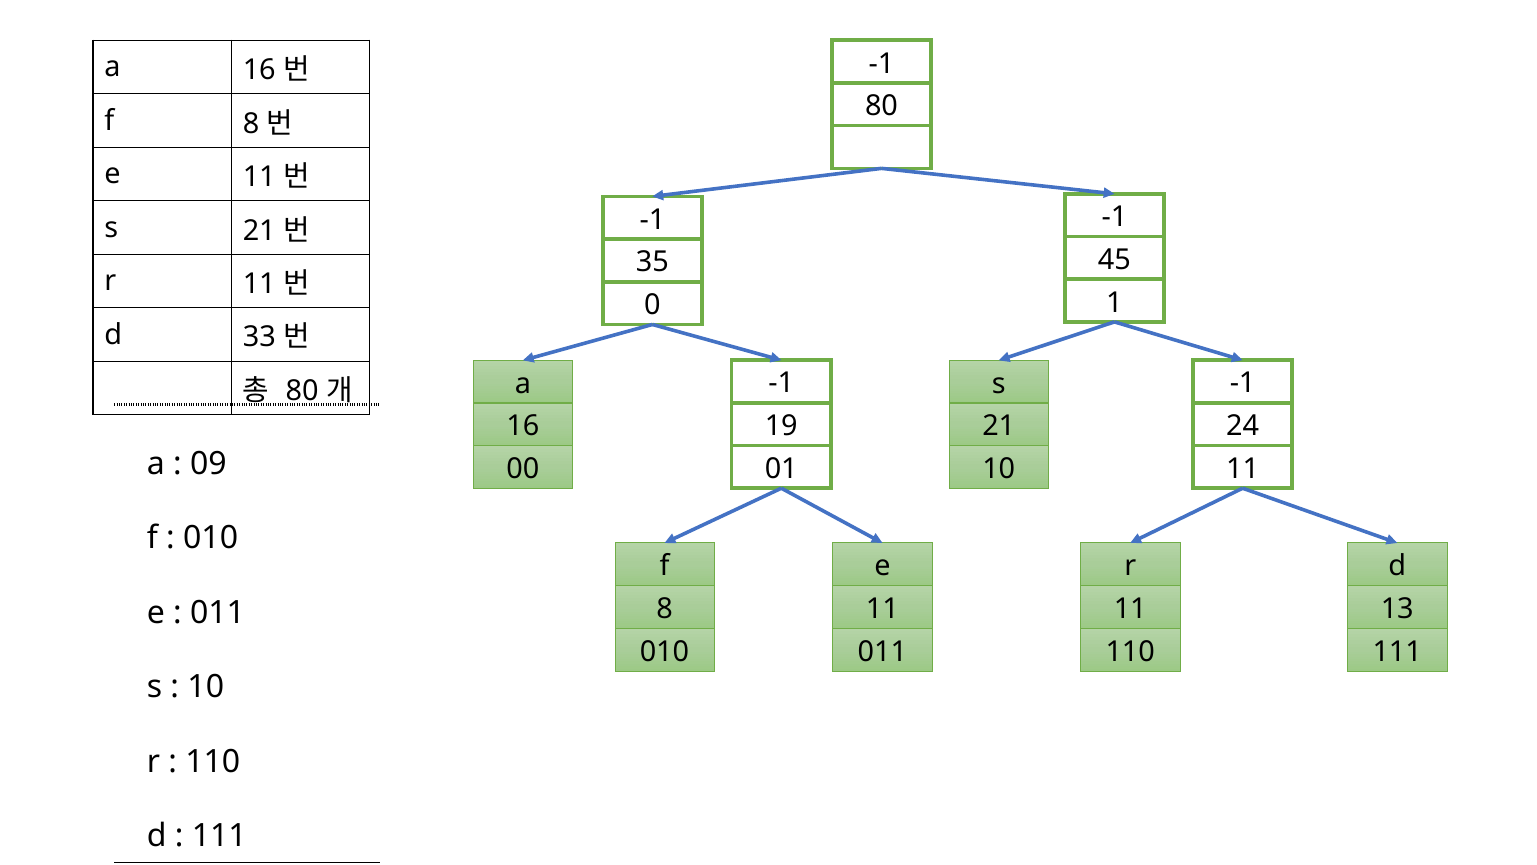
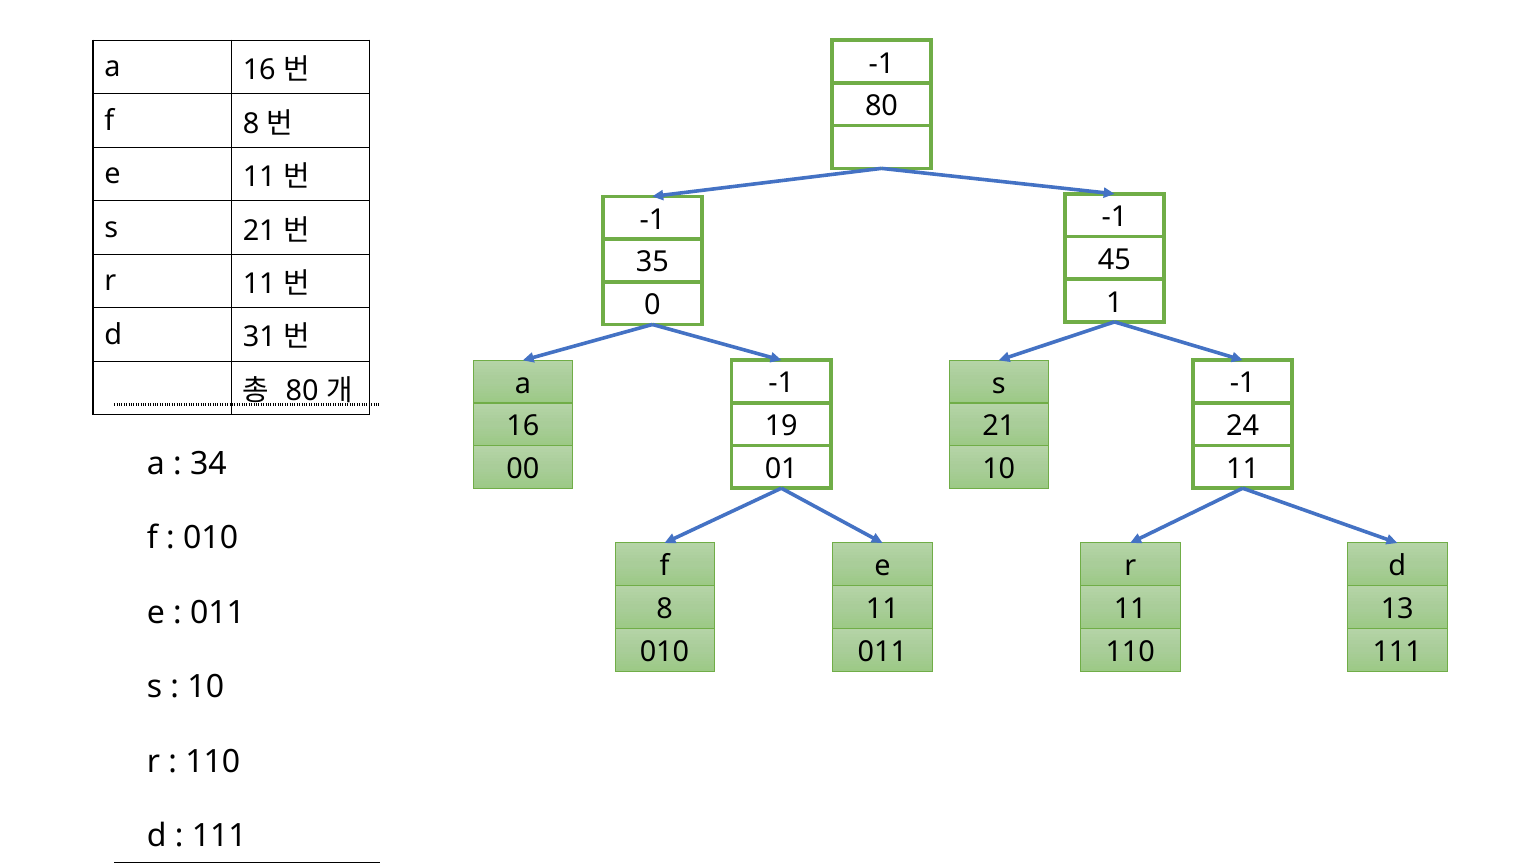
33: 33 -> 31
09: 09 -> 34
